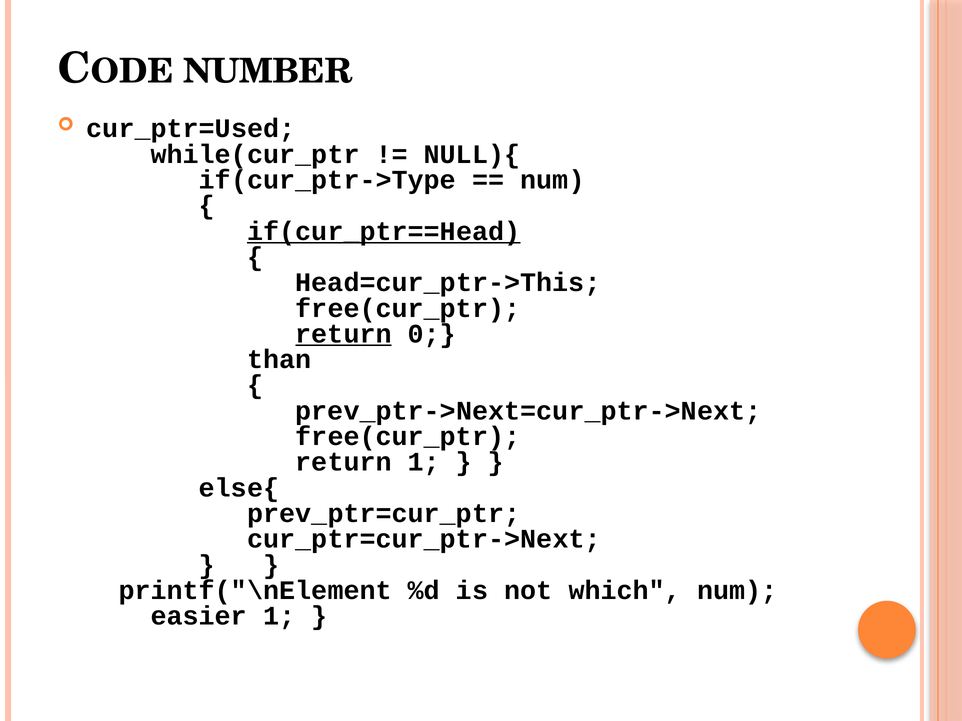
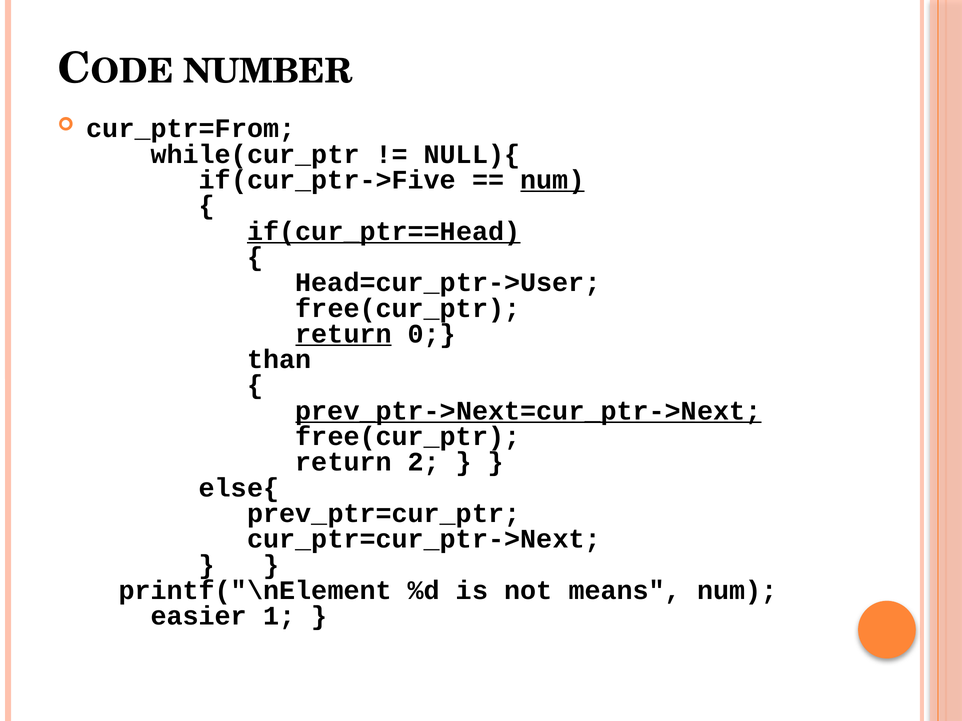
cur_ptr=Used: cur_ptr=Used -> cur_ptr=From
if(cur_ptr->Type: if(cur_ptr->Type -> if(cur_ptr->Five
num at (552, 180) underline: none -> present
Head=cur_ptr->This: Head=cur_ptr->This -> Head=cur_ptr->User
prev_ptr->Next=cur_ptr->Next underline: none -> present
return 1: 1 -> 2
which: which -> means
